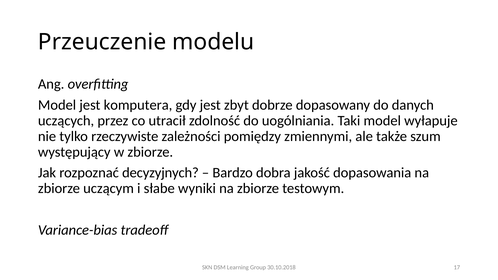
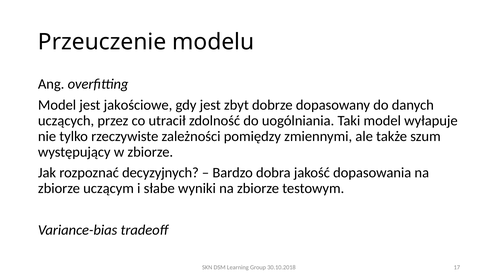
komputera: komputera -> jakościowe
